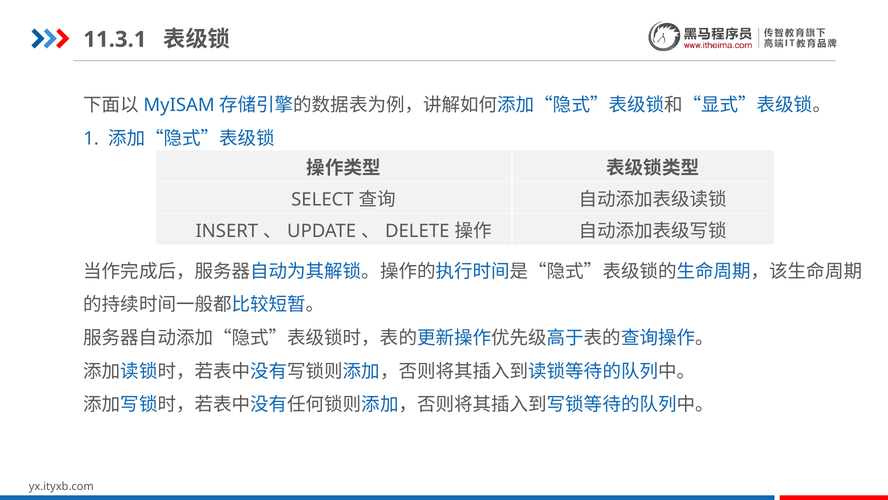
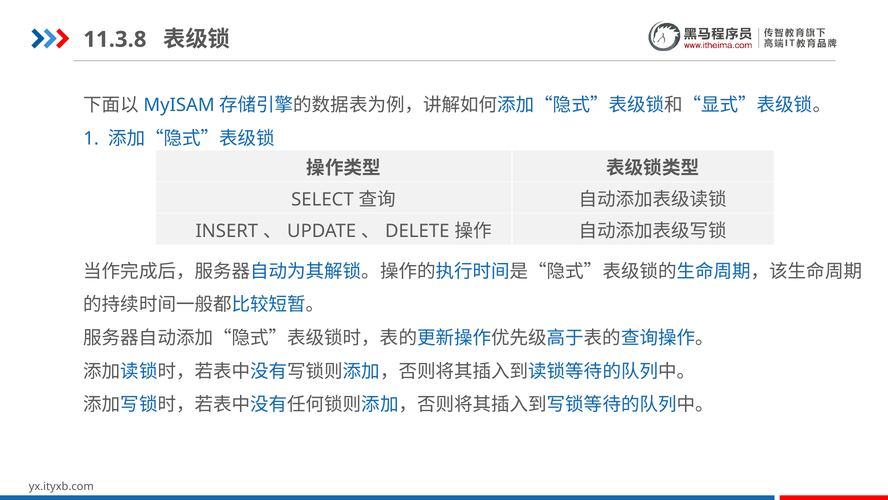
11.3.1: 11.3.1 -> 11.3.8
